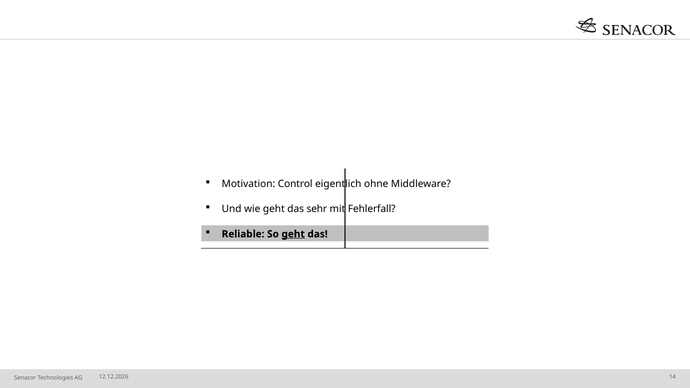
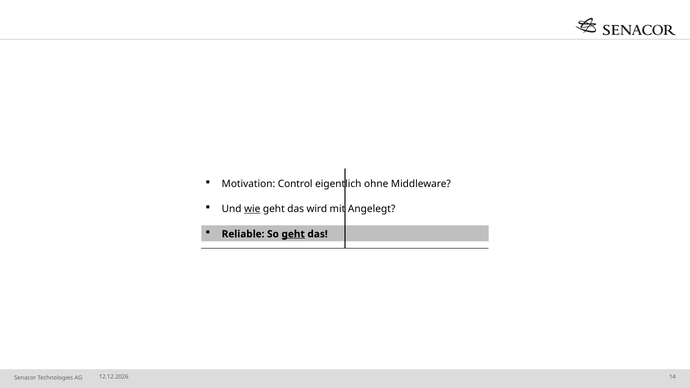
wie underline: none -> present
sehr: sehr -> wird
Fehlerfall: Fehlerfall -> Angelegt
